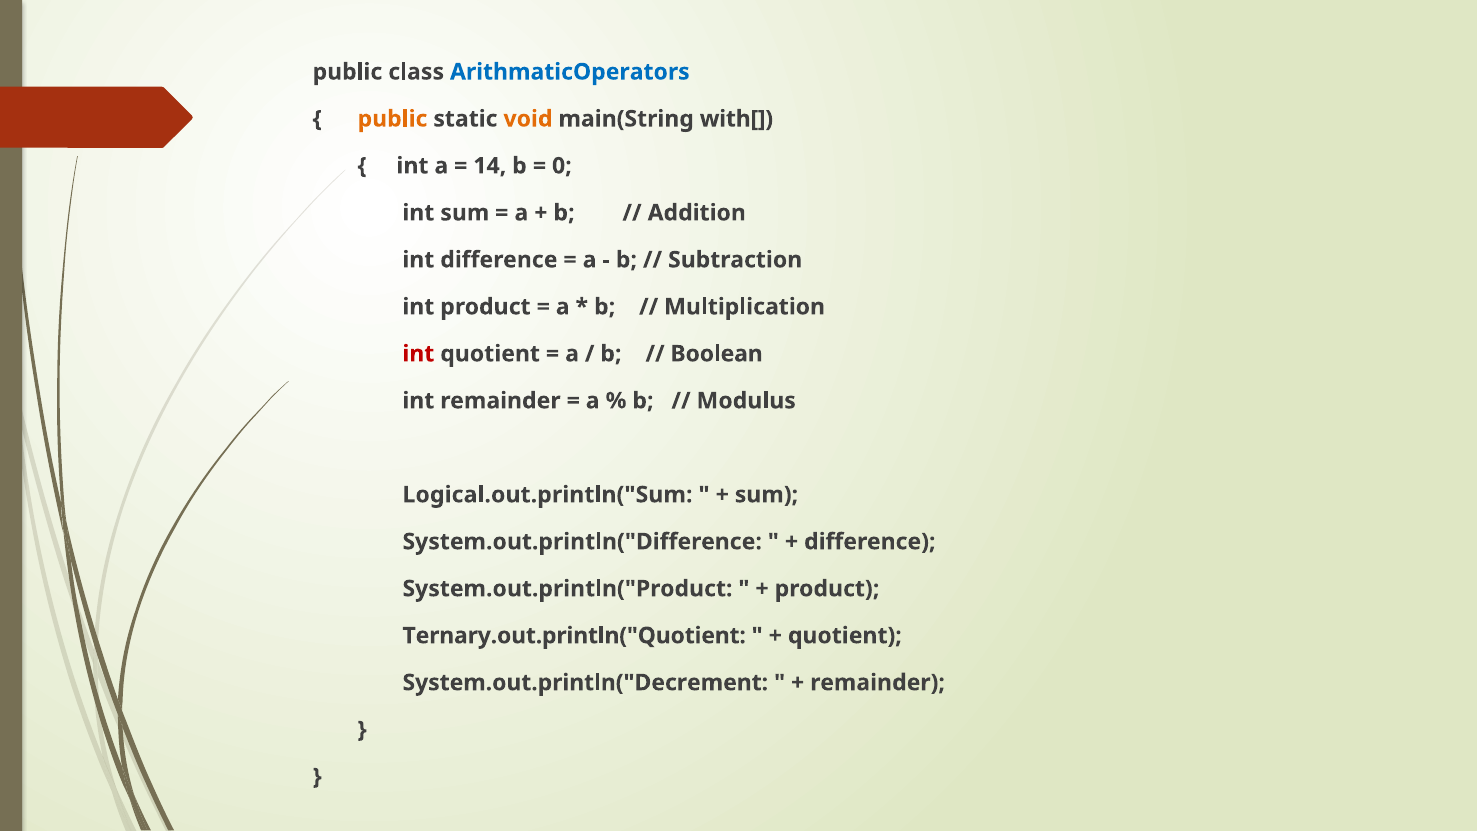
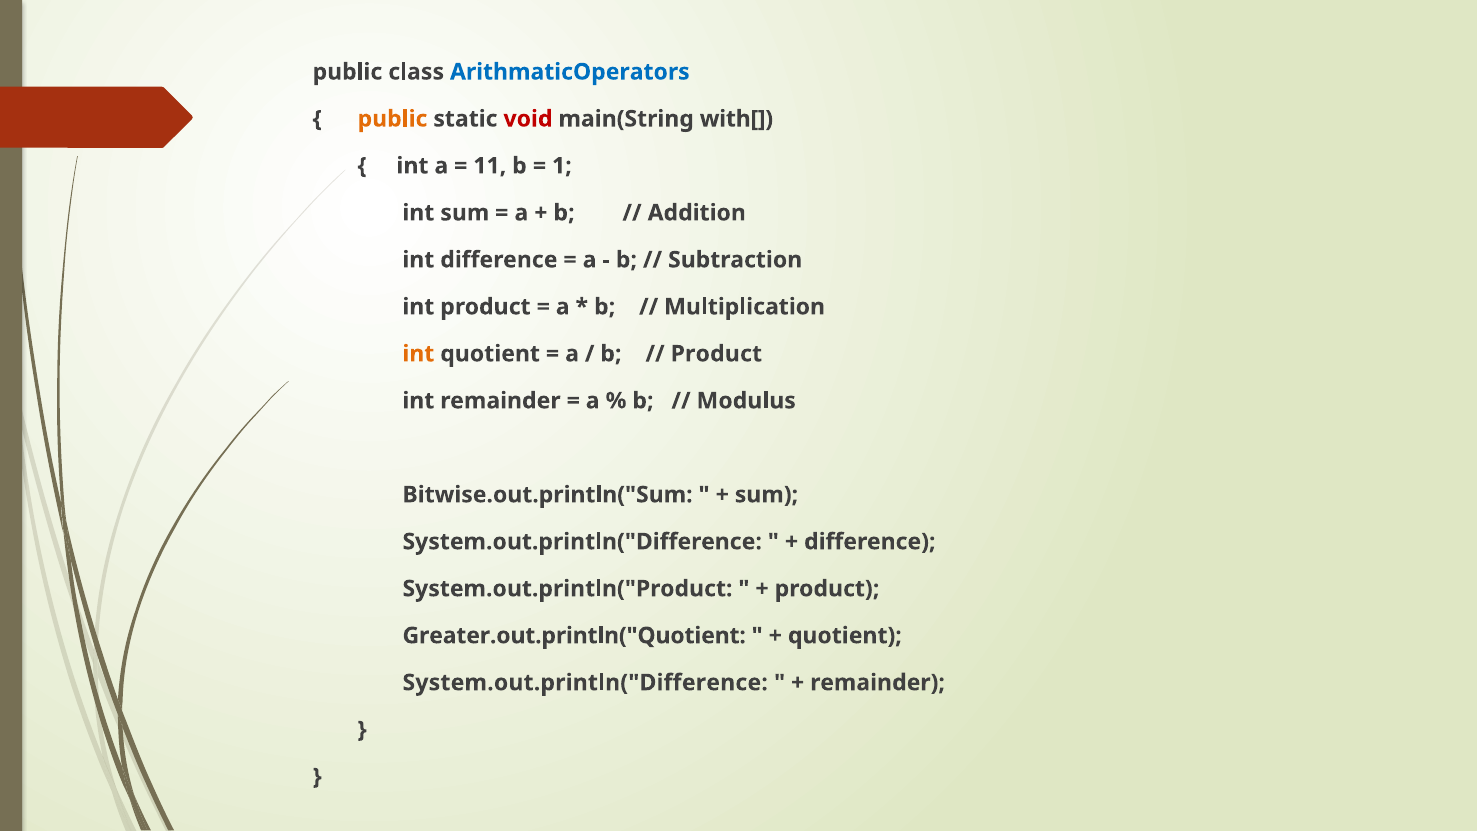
void colour: orange -> red
14: 14 -> 11
0: 0 -> 1
int at (418, 354) colour: red -> orange
Boolean at (717, 354): Boolean -> Product
Logical.out.println("Sum: Logical.out.println("Sum -> Bitwise.out.println("Sum
Ternary.out.println("Quotient: Ternary.out.println("Quotient -> Greater.out.println("Quotient
System.out.println("Decrement at (585, 682): System.out.println("Decrement -> System.out.println("Difference
